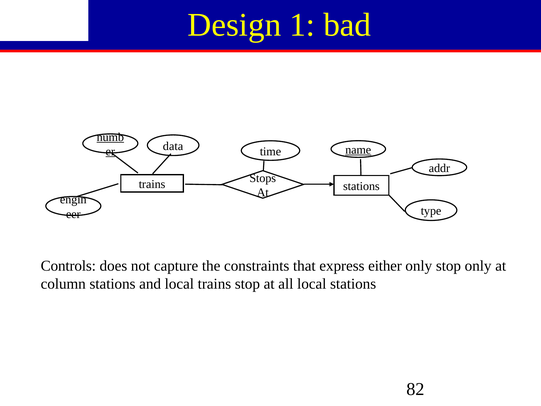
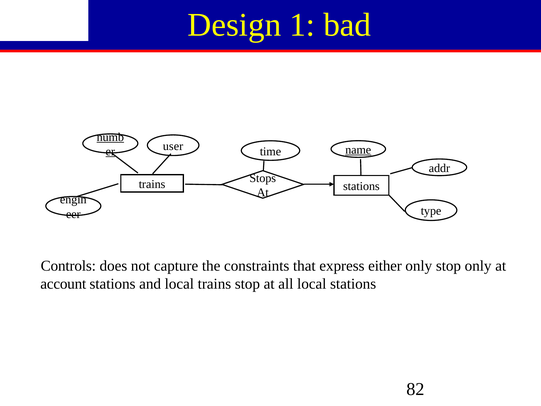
data: data -> user
column: column -> account
